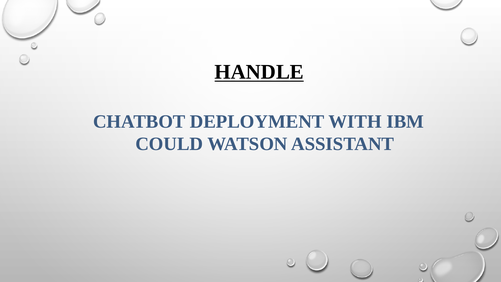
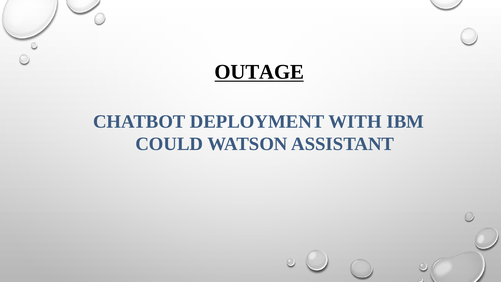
HANDLE: HANDLE -> OUTAGE
